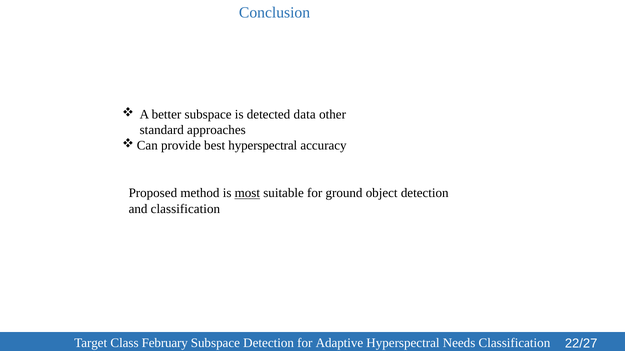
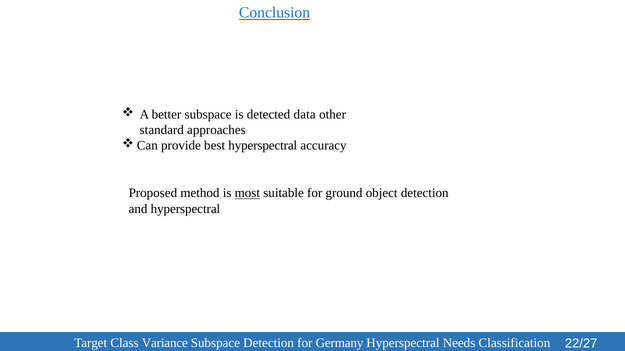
Conclusion underline: none -> present
and classification: classification -> hyperspectral
February: February -> Variance
Adaptive: Adaptive -> Germany
